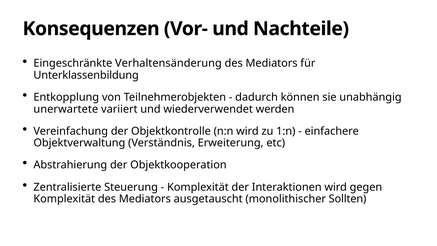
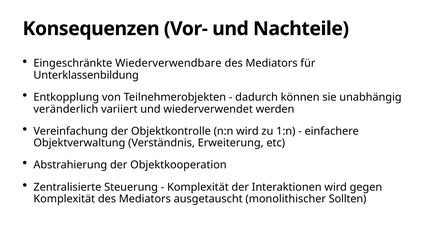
Verhaltensänderung: Verhaltensänderung -> Wiederverwendbare
unerwartete: unerwartete -> veränderlich
